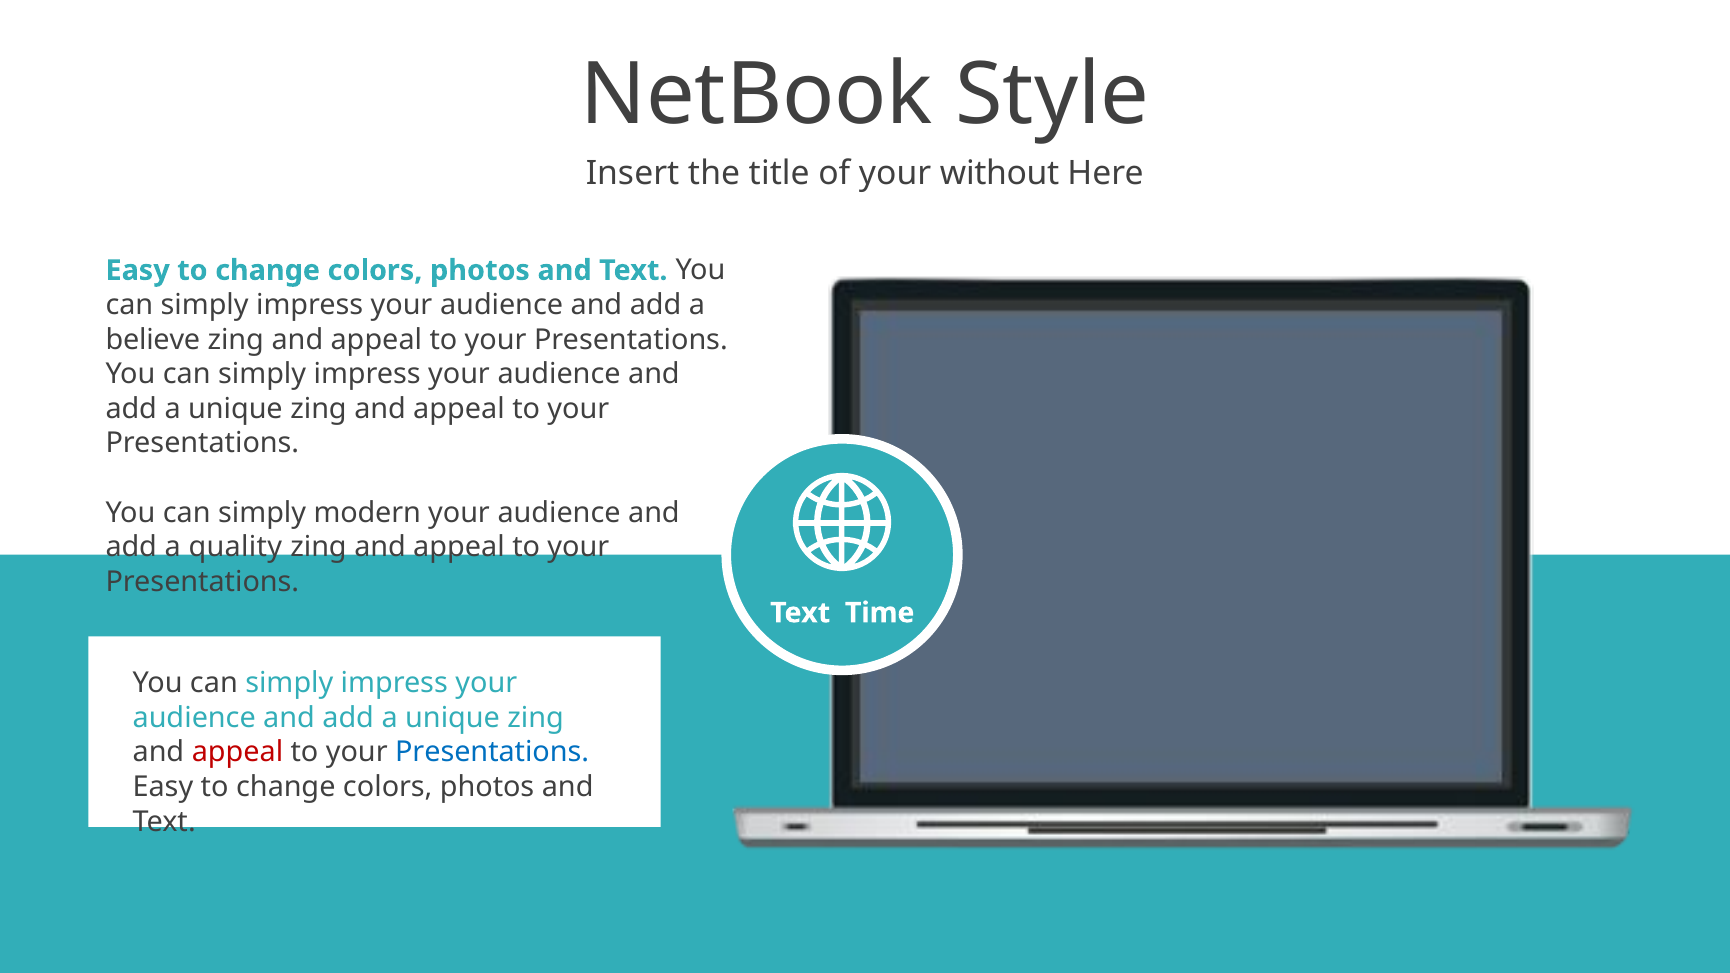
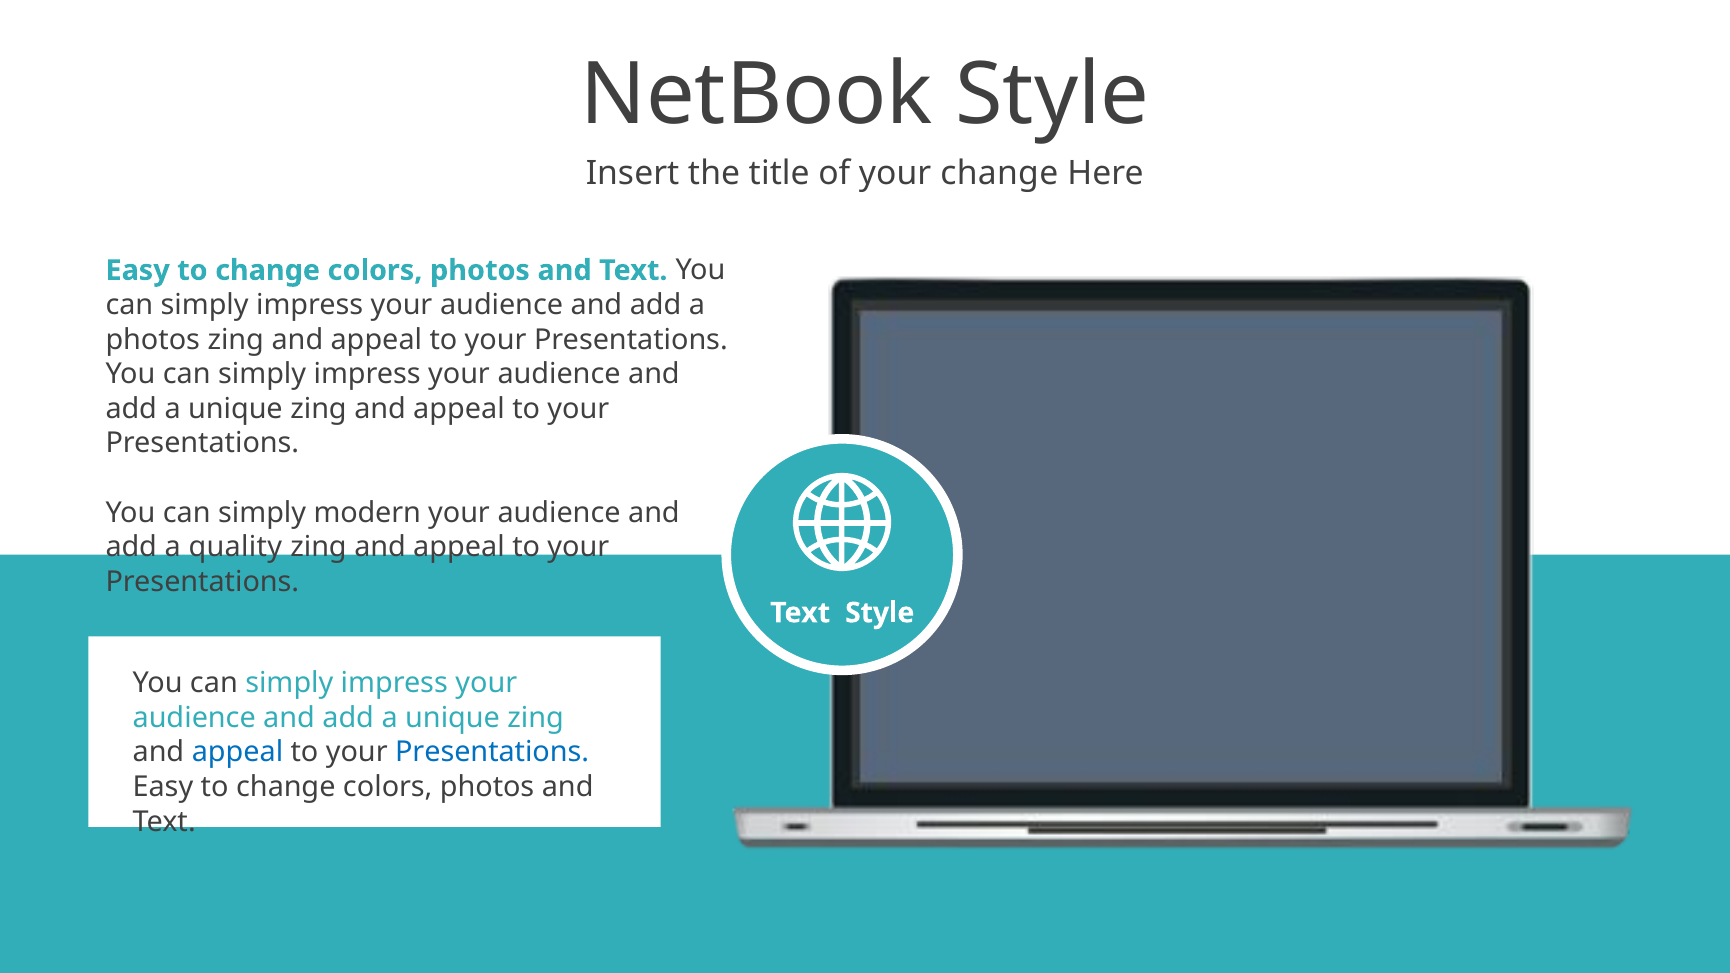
your without: without -> change
believe at (153, 340): believe -> photos
Text Time: Time -> Style
appeal at (238, 753) colour: red -> blue
